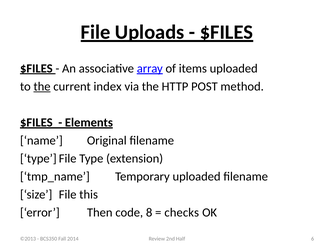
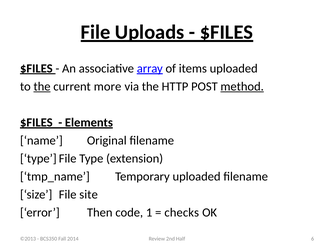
index: index -> more
method underline: none -> present
this: this -> site
8: 8 -> 1
